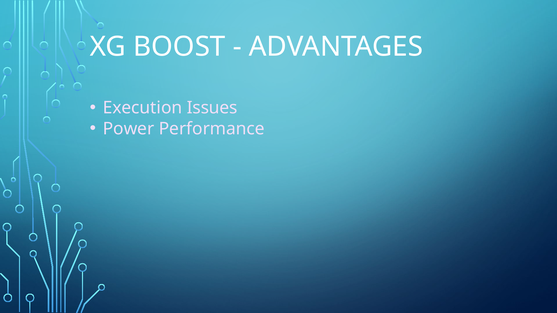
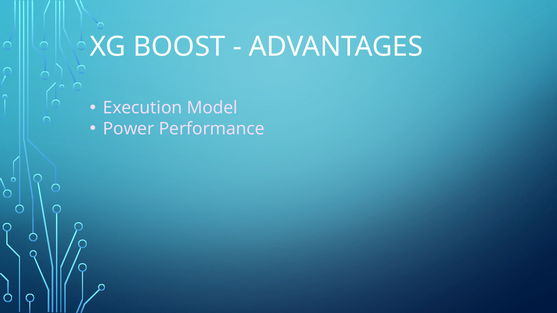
Issues: Issues -> Model
